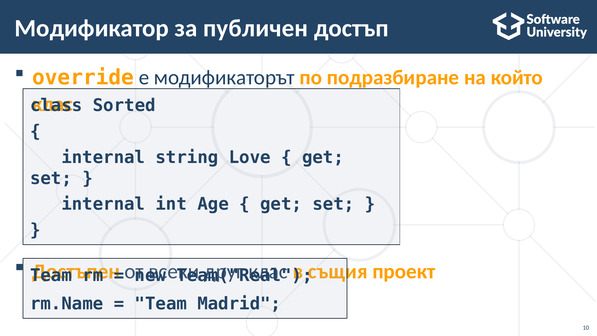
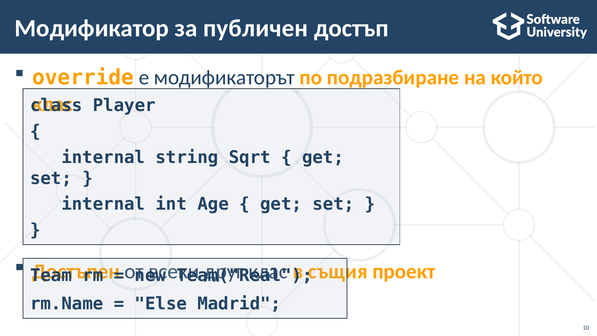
Sorted: Sorted -> Player
Love: Love -> Sqrt
Team at (161, 304): Team -> Else
